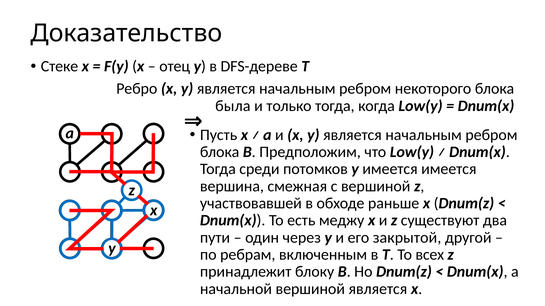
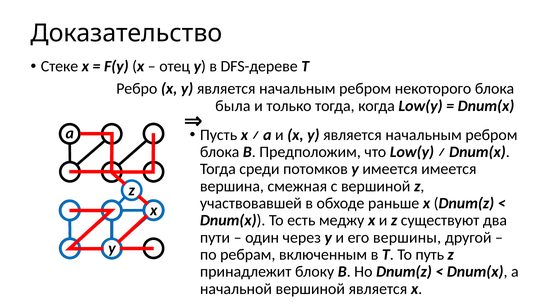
закрытой: закрытой -> вершины
всех: всех -> путь
